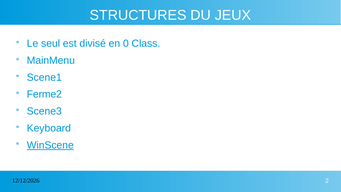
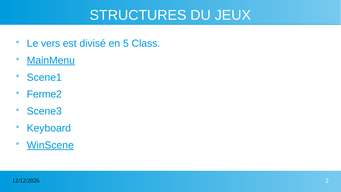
seul: seul -> vers
0: 0 -> 5
MainMenu underline: none -> present
